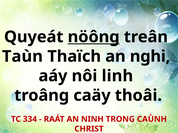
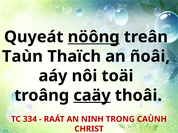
nghi: nghi -> ñoâi
linh: linh -> toäi
caäy underline: none -> present
